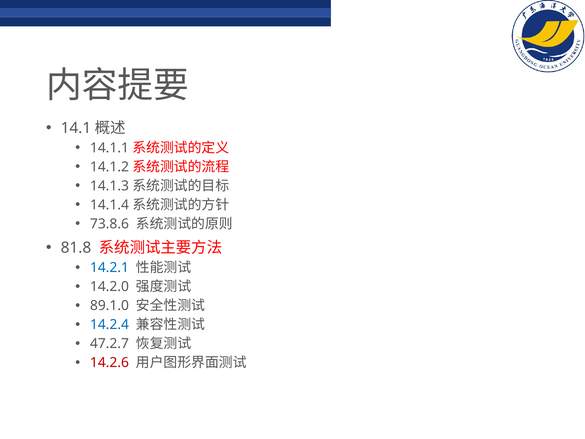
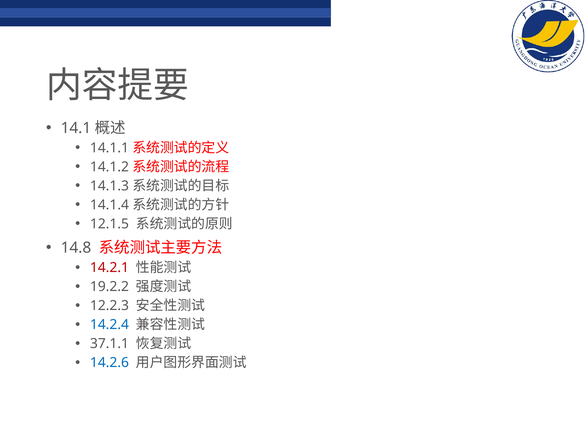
73.8.6: 73.8.6 -> 12.1.5
81.8: 81.8 -> 14.8
14.2.1 colour: blue -> red
14.2.0: 14.2.0 -> 19.2.2
89.1.0: 89.1.0 -> 12.2.3
47.2.7: 47.2.7 -> 37.1.1
14.2.6 colour: red -> blue
